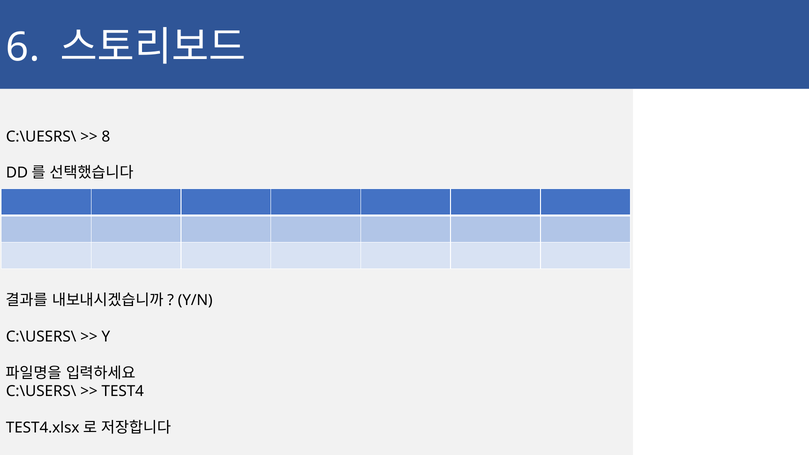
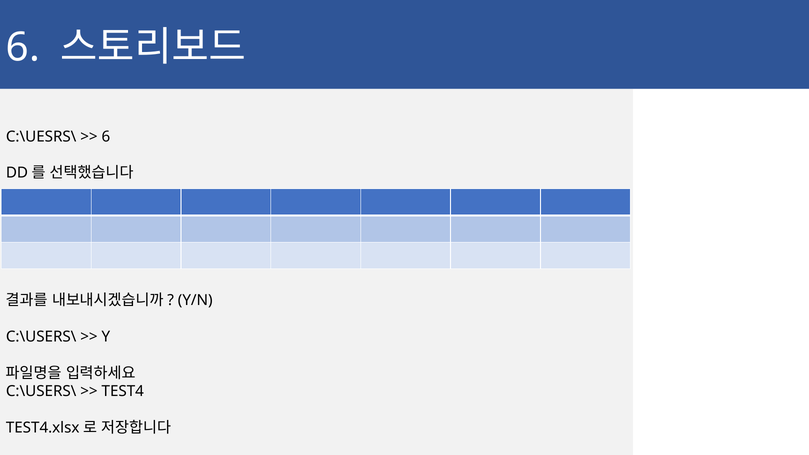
8 at (106, 137): 8 -> 6
